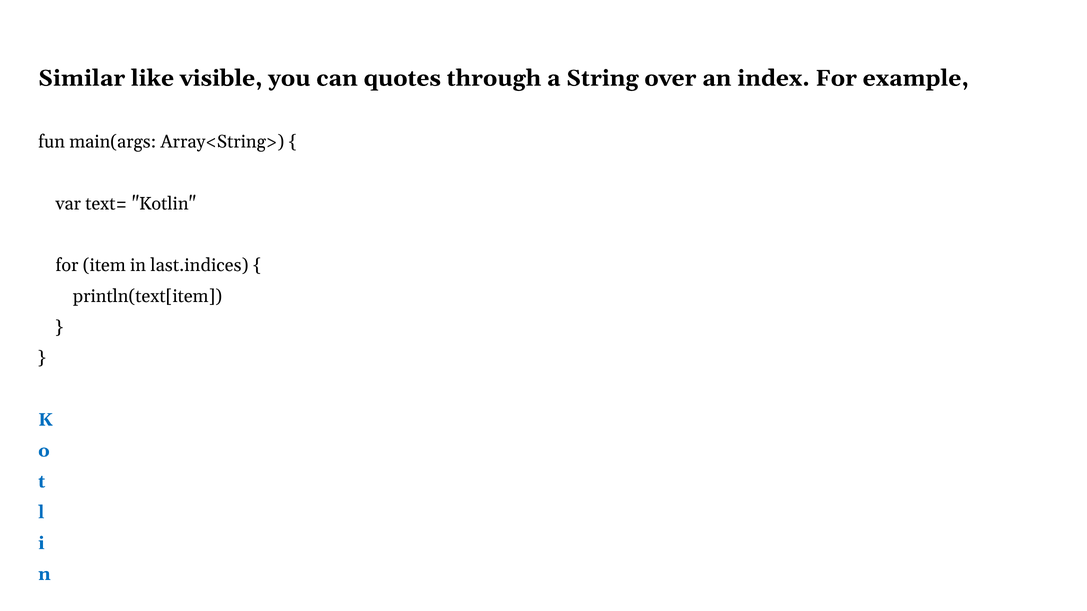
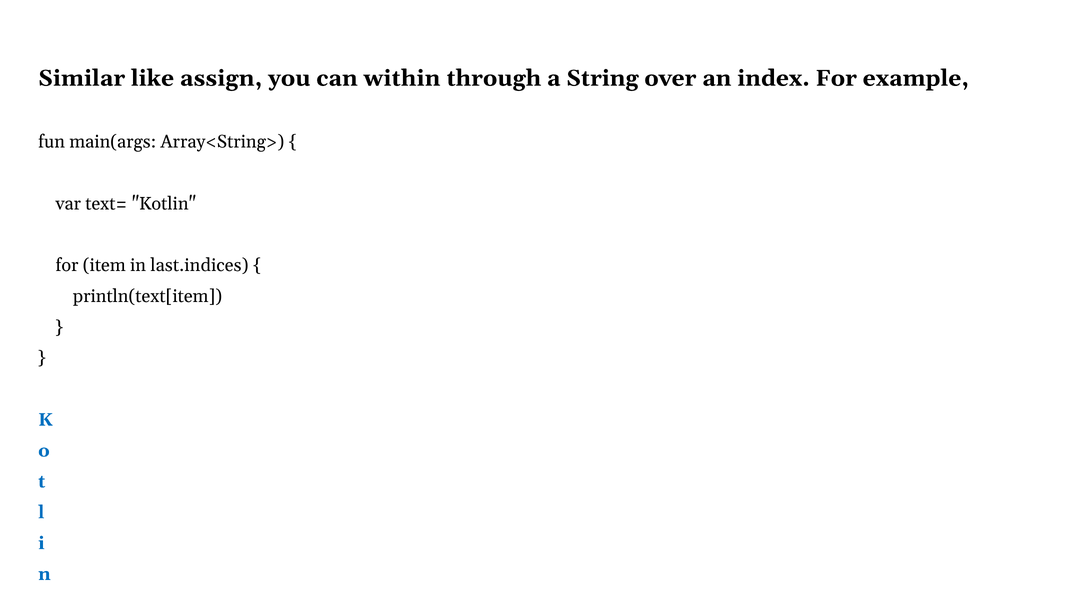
visible: visible -> assign
quotes: quotes -> within
